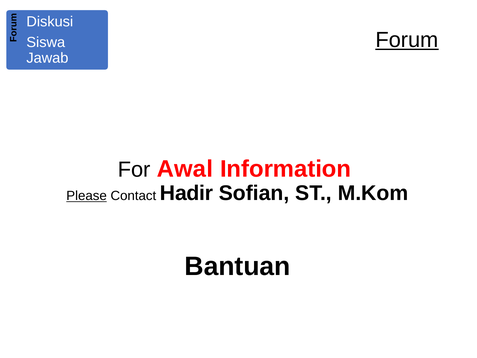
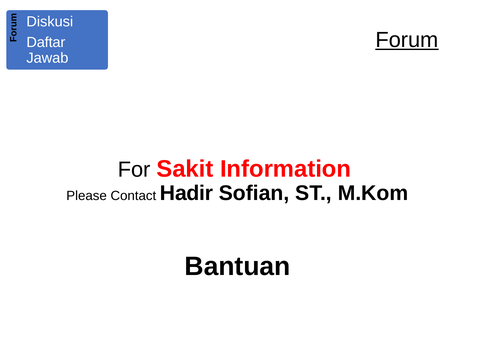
Siswa: Siswa -> Daftar
Awal: Awal -> Sakit
Please underline: present -> none
